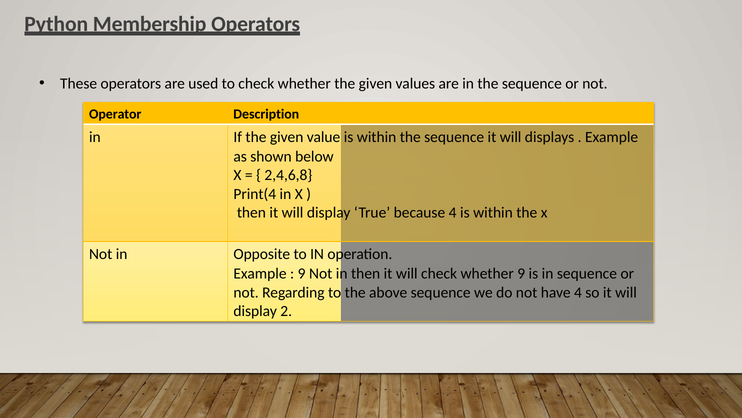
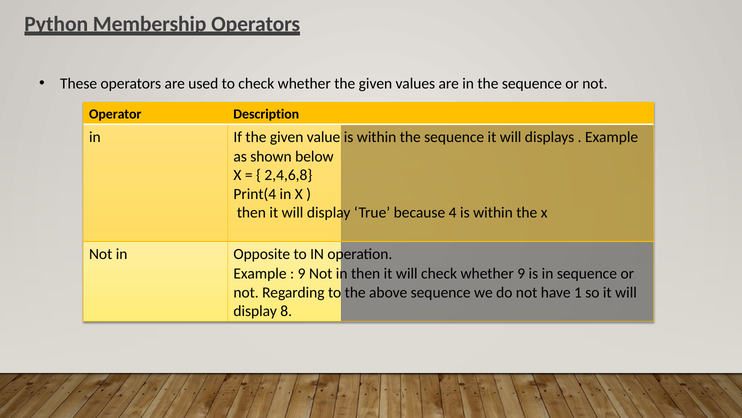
have 4: 4 -> 1
2: 2 -> 8
